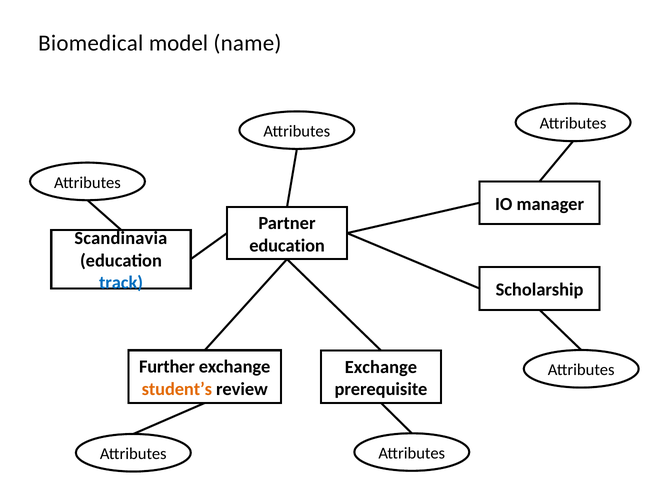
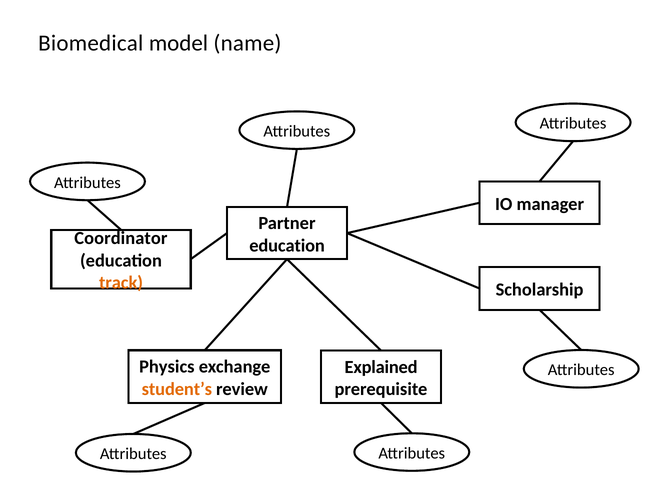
Scandinavia: Scandinavia -> Coordinator
track colour: blue -> orange
Further: Further -> Physics
Exchange at (381, 367): Exchange -> Explained
